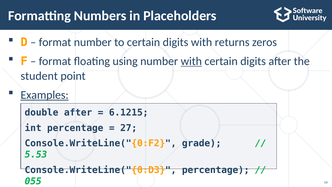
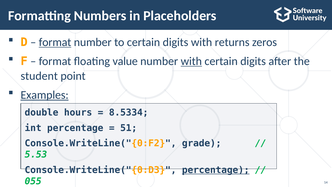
format at (55, 42) underline: none -> present
using: using -> value
double after: after -> hours
6.1215: 6.1215 -> 8.5334
27: 27 -> 51
percentage at (216, 170) underline: none -> present
